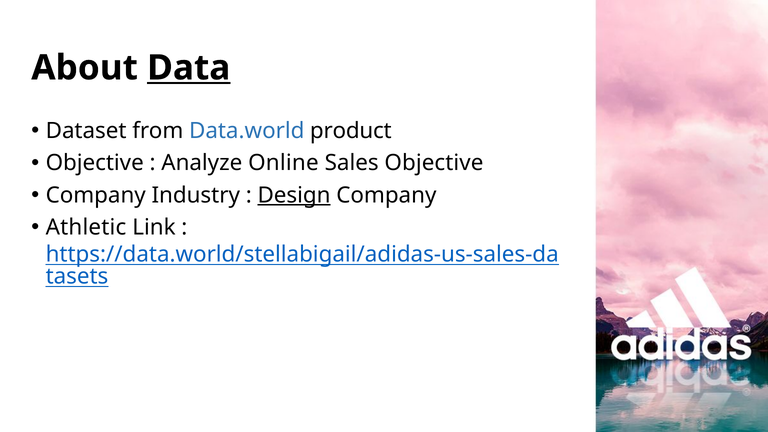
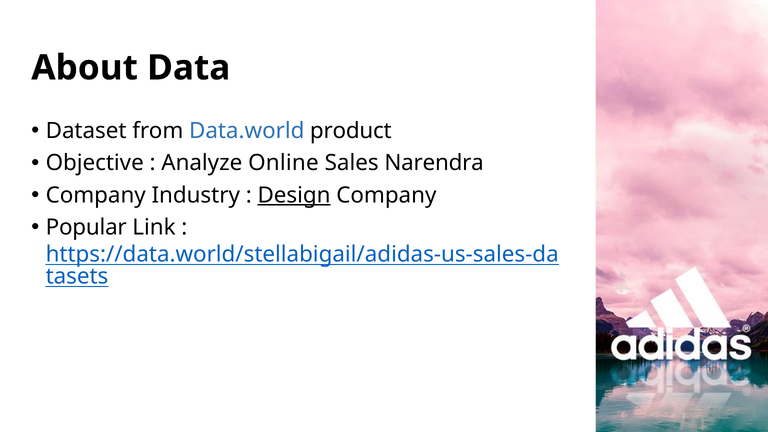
Data underline: present -> none
Sales Objective: Objective -> Narendra
Athletic: Athletic -> Popular
